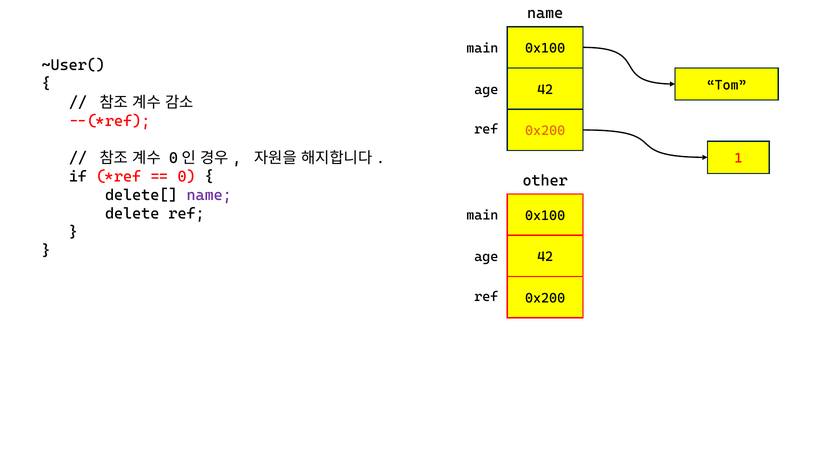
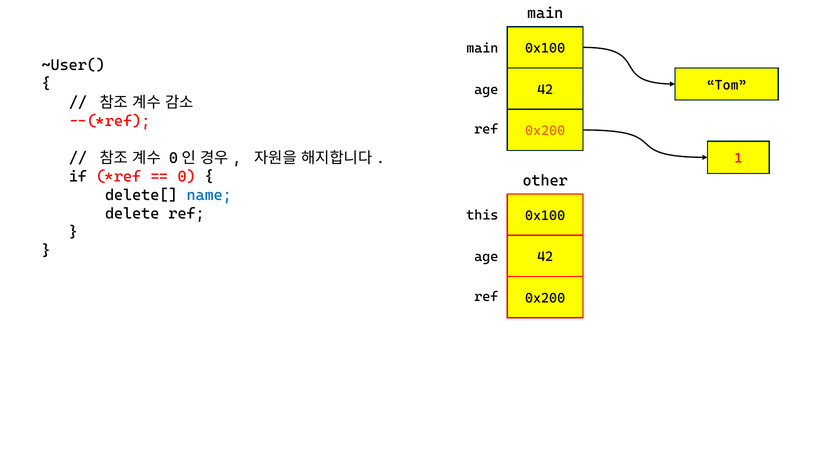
name at (545, 13): name -> main
name at (209, 195) colour: purple -> blue
main at (482, 215): main -> this
